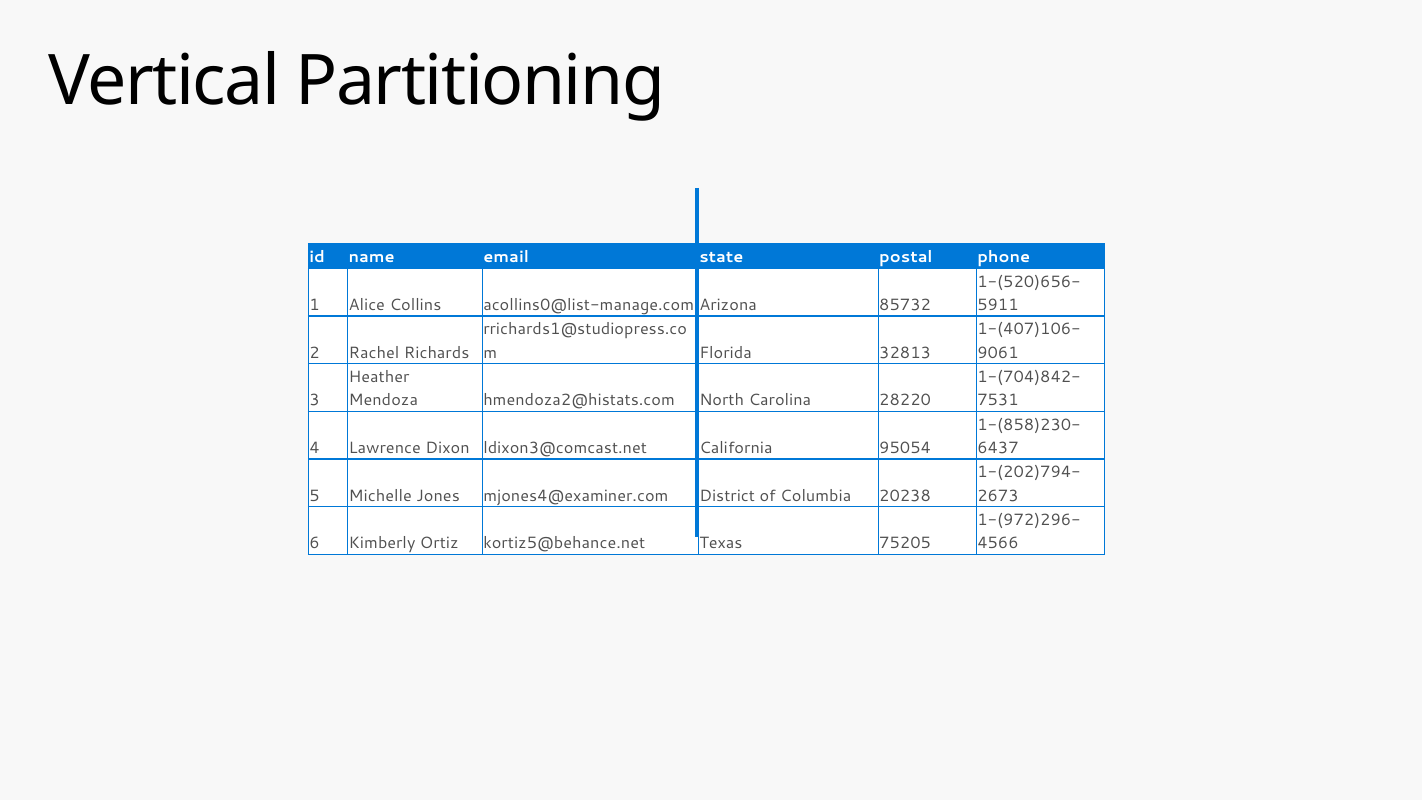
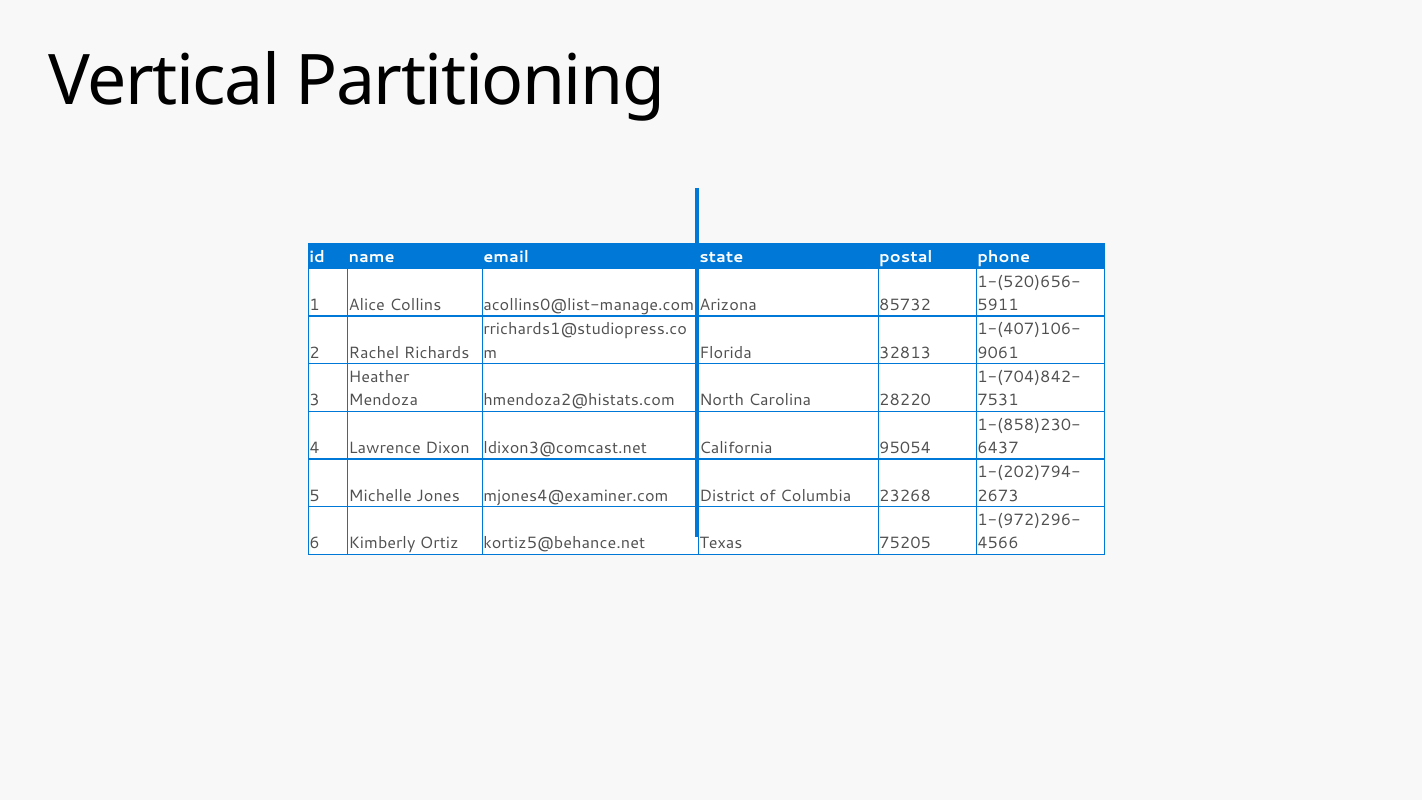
20238: 20238 -> 23268
